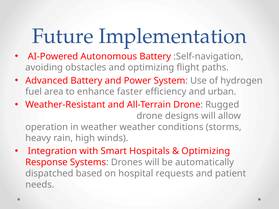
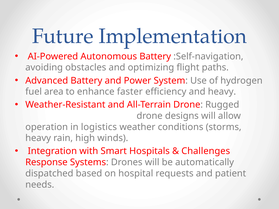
and urban: urban -> heavy
in weather: weather -> logistics
Optimizing at (206, 151): Optimizing -> Challenges
